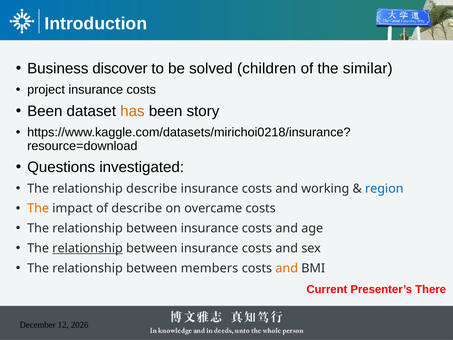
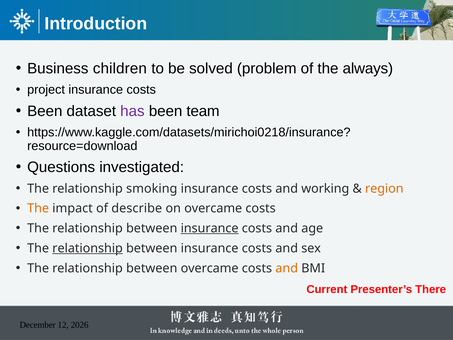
discover: discover -> children
children: children -> problem
similar: similar -> always
has colour: orange -> purple
story: story -> team
relationship describe: describe -> smoking
region colour: blue -> orange
insurance at (210, 228) underline: none -> present
between members: members -> overcame
